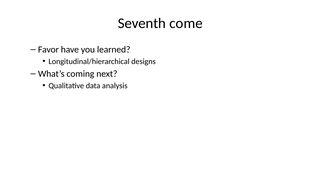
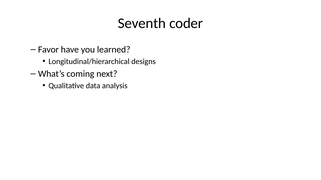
come: come -> coder
